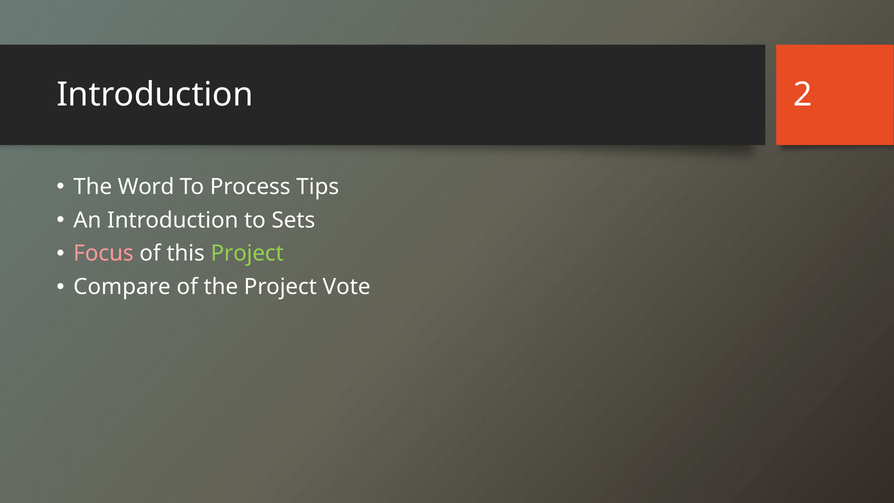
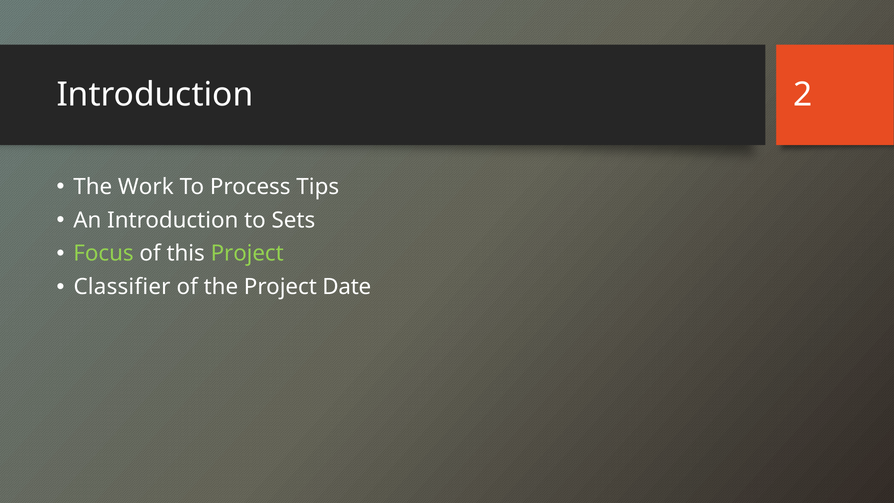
Word: Word -> Work
Focus colour: pink -> light green
Compare: Compare -> Classifier
Vote: Vote -> Date
